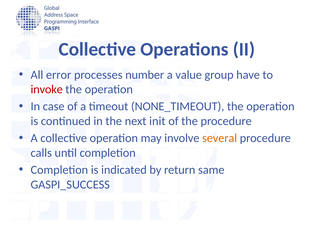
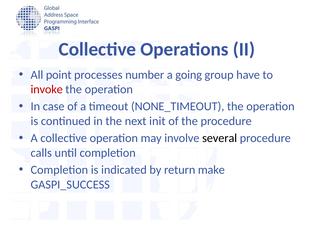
error: error -> point
value: value -> going
several colour: orange -> black
same: same -> make
